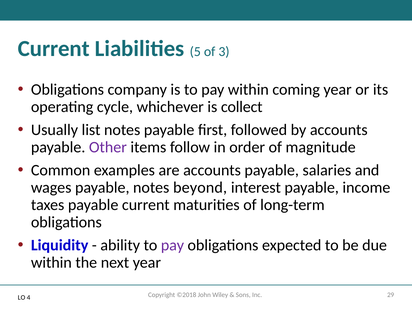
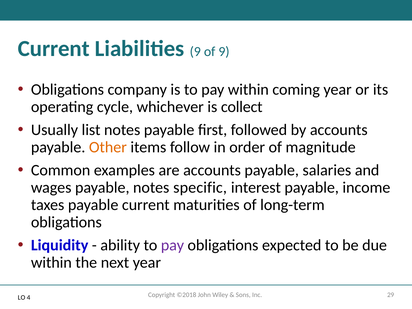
Liabilities 5: 5 -> 9
of 3: 3 -> 9
Other colour: purple -> orange
beyond: beyond -> specific
